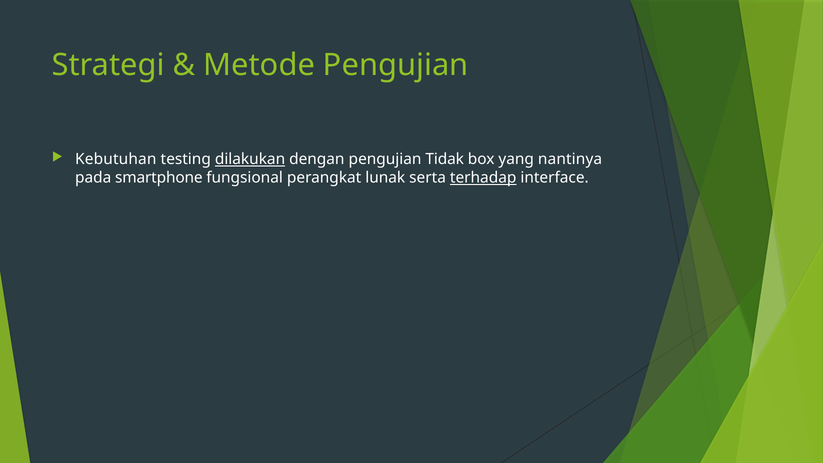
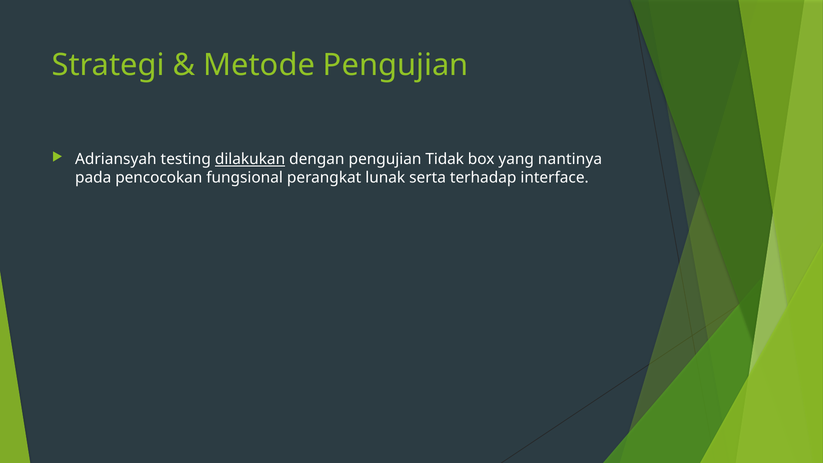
Kebutuhan: Kebutuhan -> Adriansyah
smartphone: smartphone -> pencocokan
terhadap underline: present -> none
